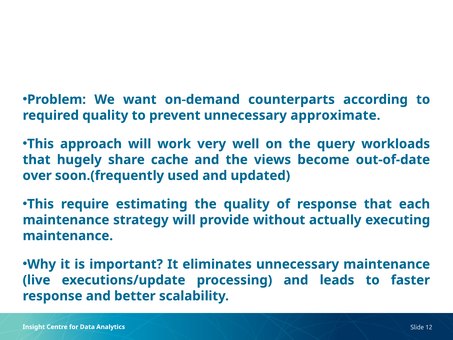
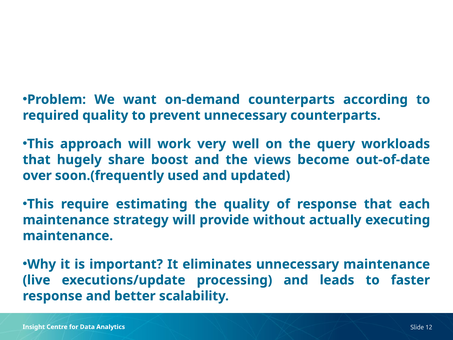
unnecessary approximate: approximate -> counterparts
cache: cache -> boost
